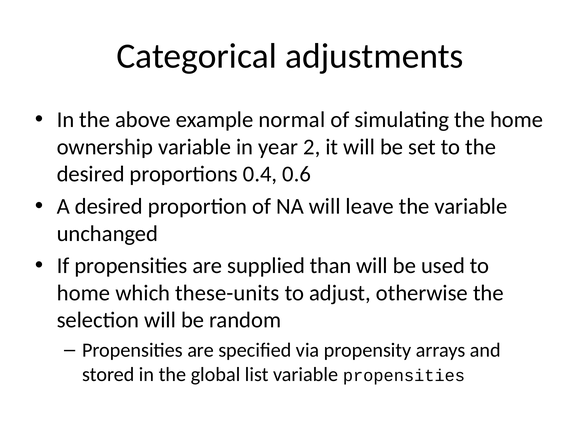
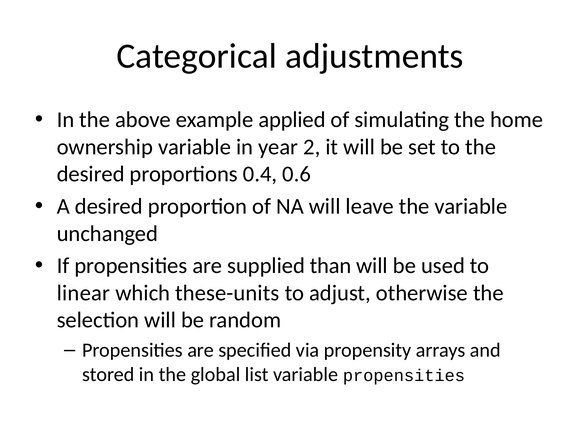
normal: normal -> applied
home at (83, 293): home -> linear
